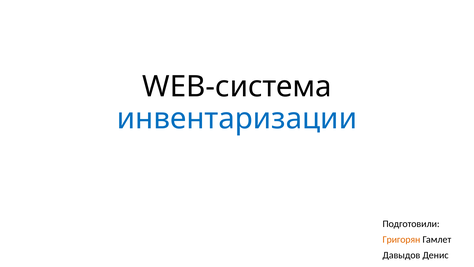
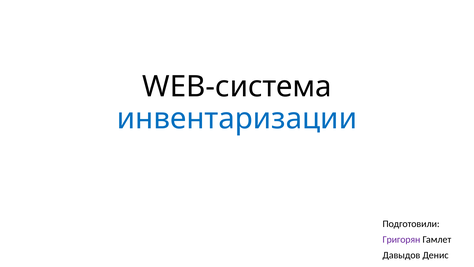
Григорян colour: orange -> purple
